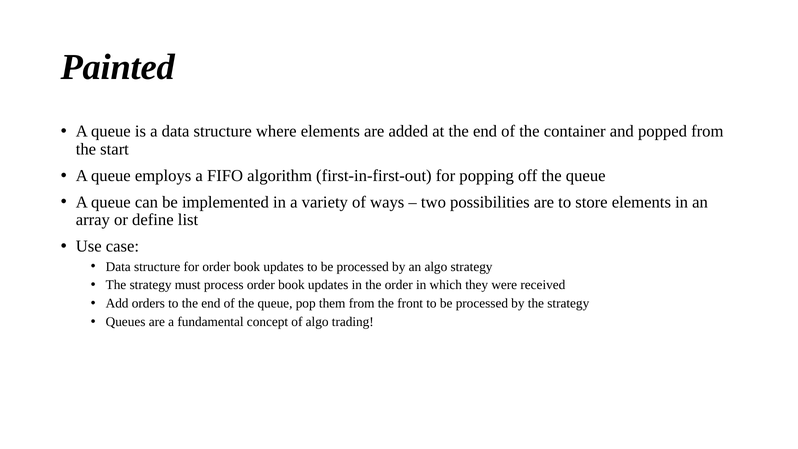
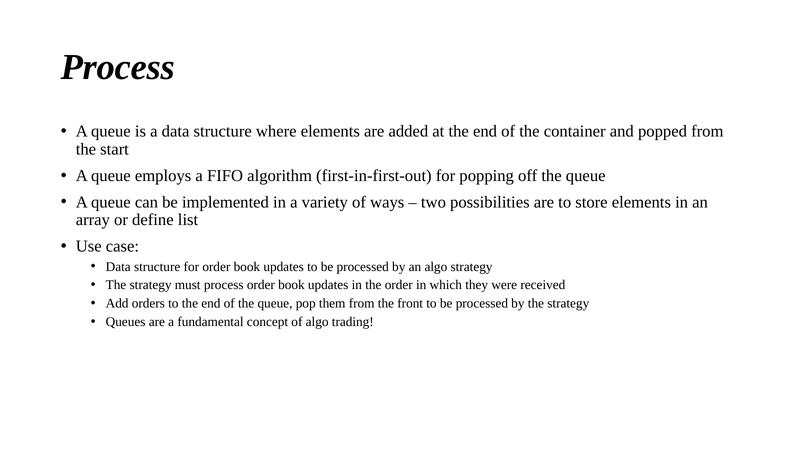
Painted at (118, 67): Painted -> Process
